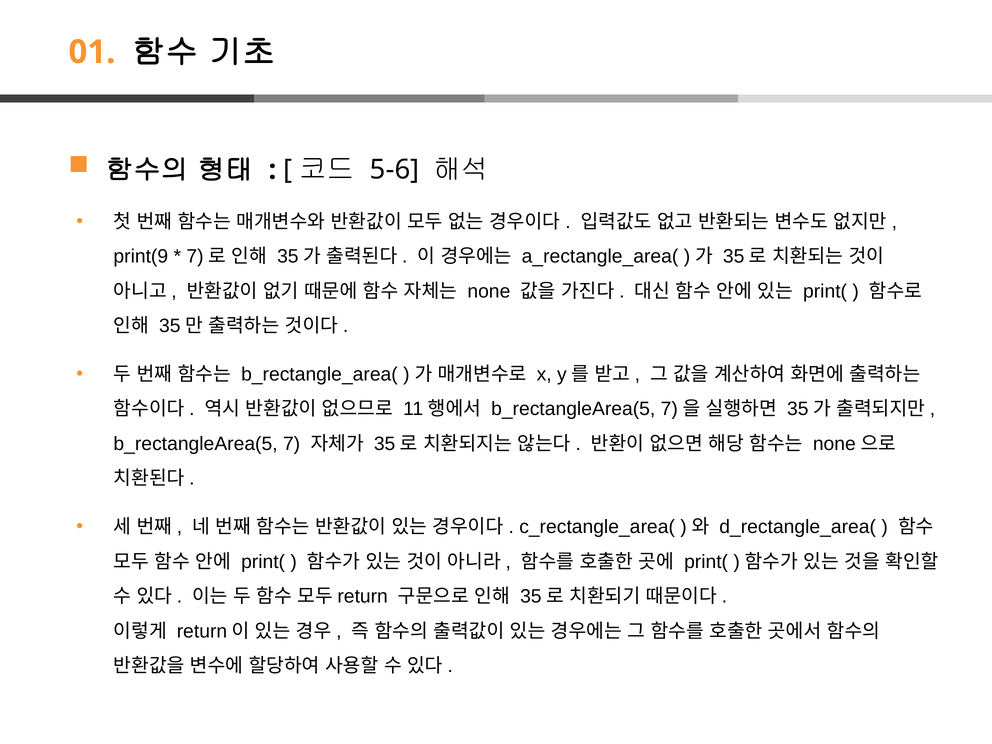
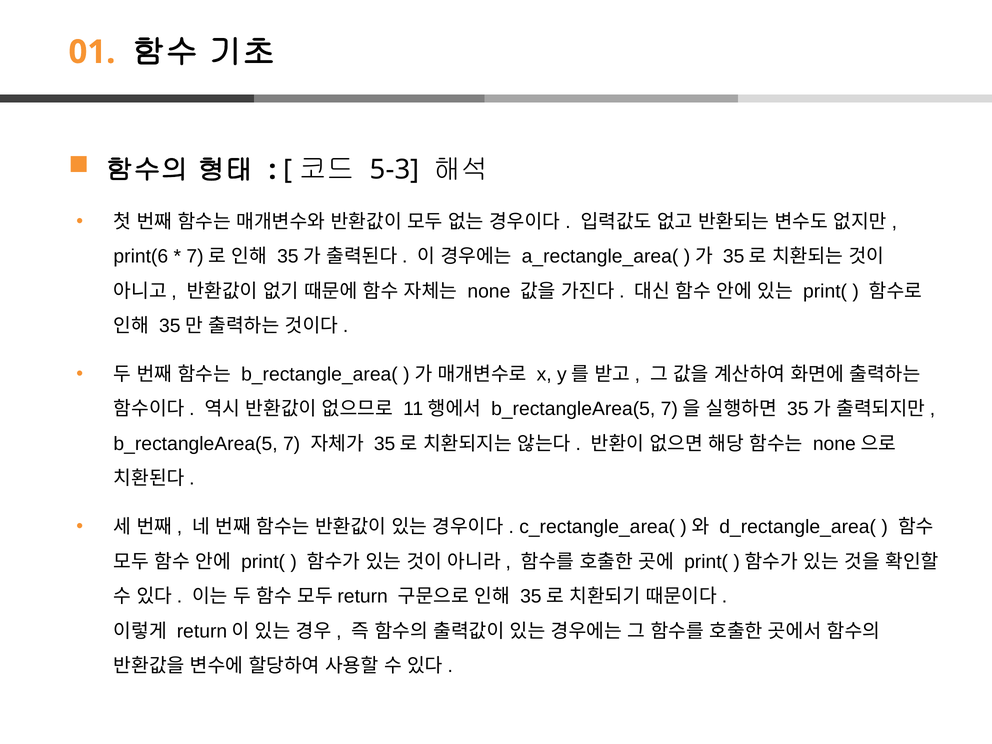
5-6: 5-6 -> 5-3
print(9: print(9 -> print(6
